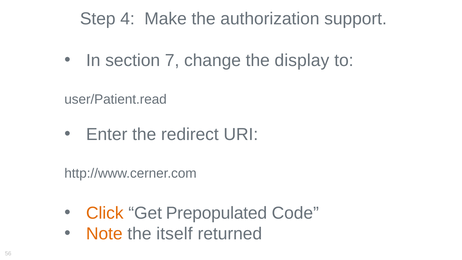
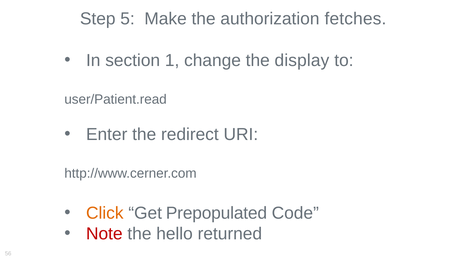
4: 4 -> 5
support: support -> fetches
7: 7 -> 1
Note colour: orange -> red
itself: itself -> hello
